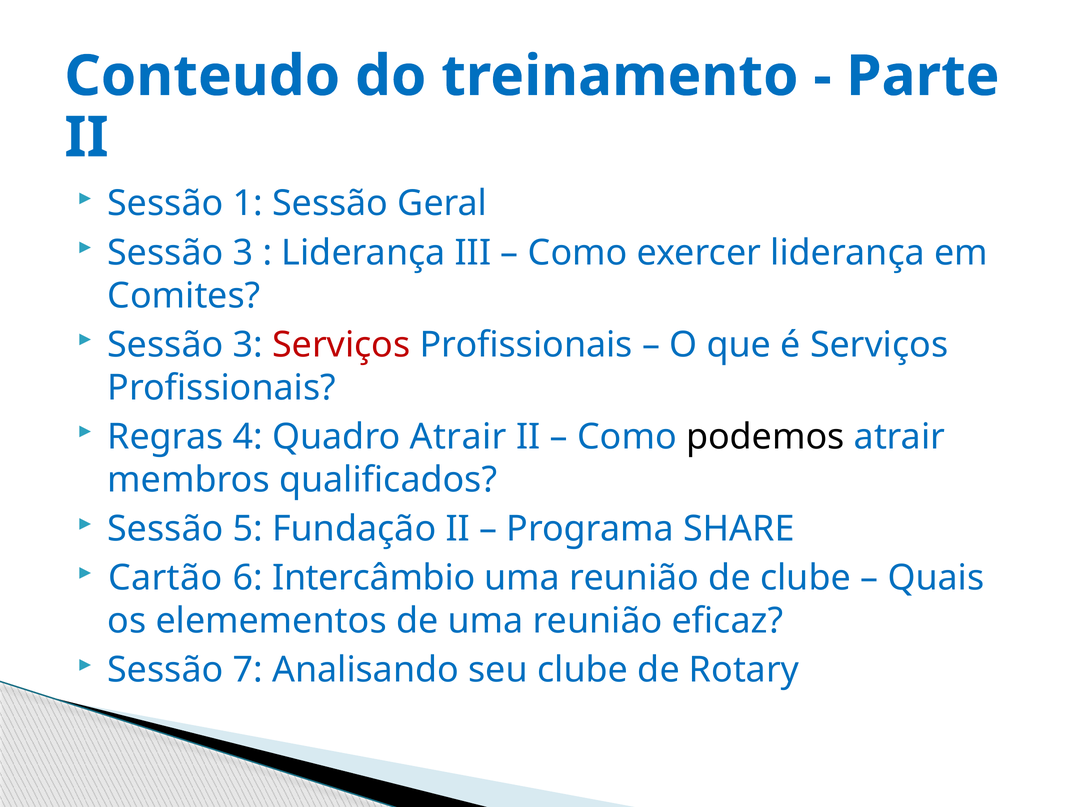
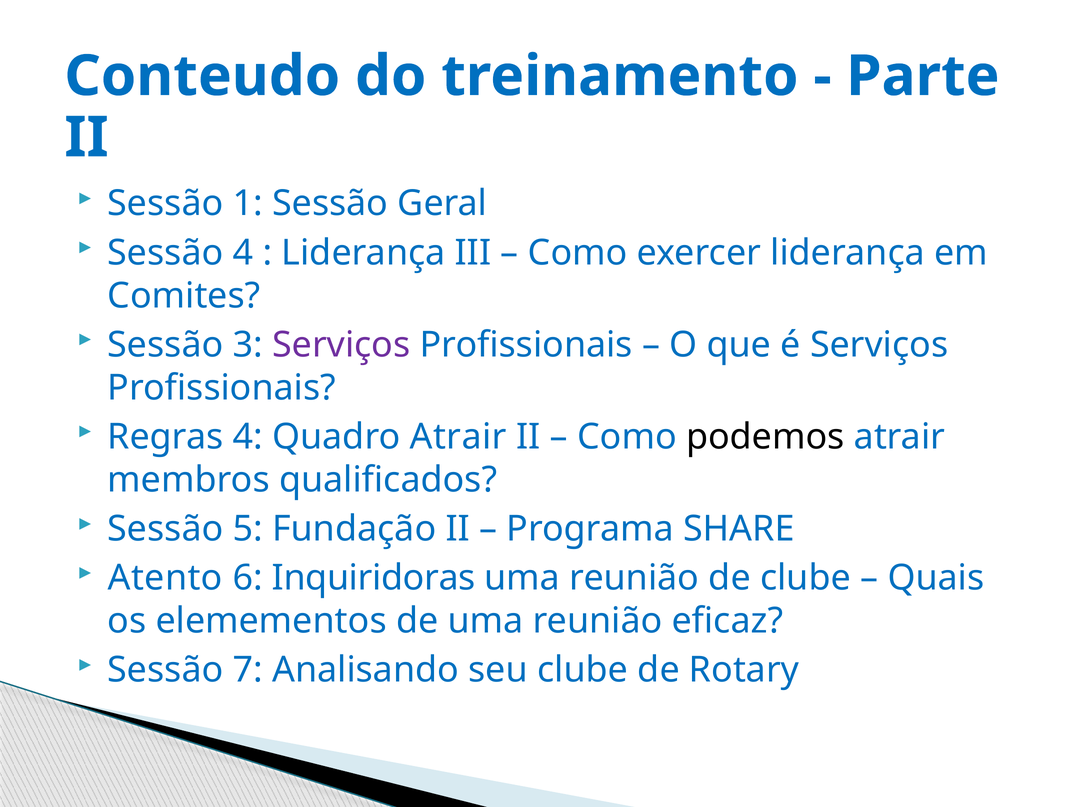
3 at (243, 253): 3 -> 4
Serviços at (341, 345) colour: red -> purple
Cartão: Cartão -> Atento
Intercâmbio: Intercâmbio -> Inquiridoras
